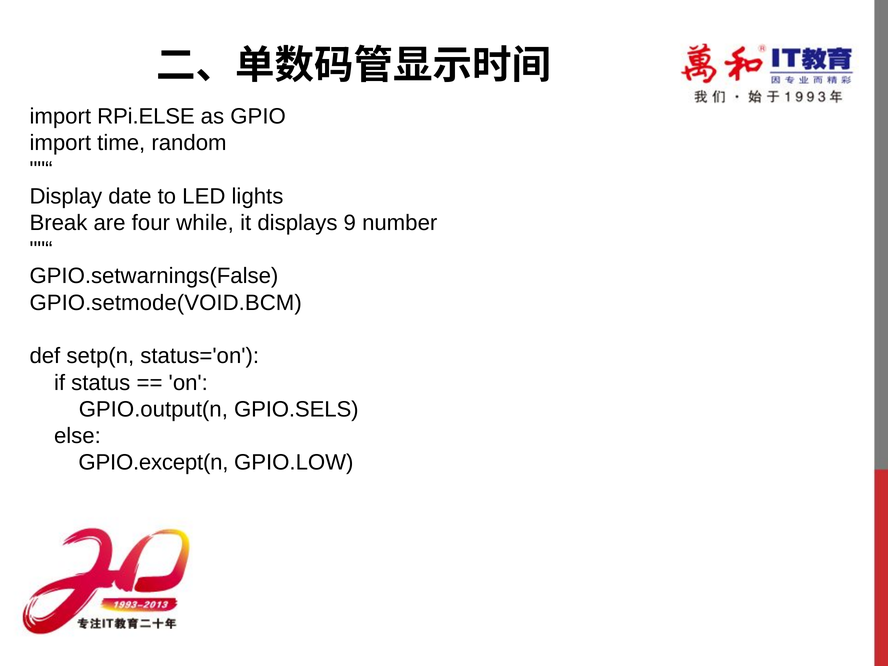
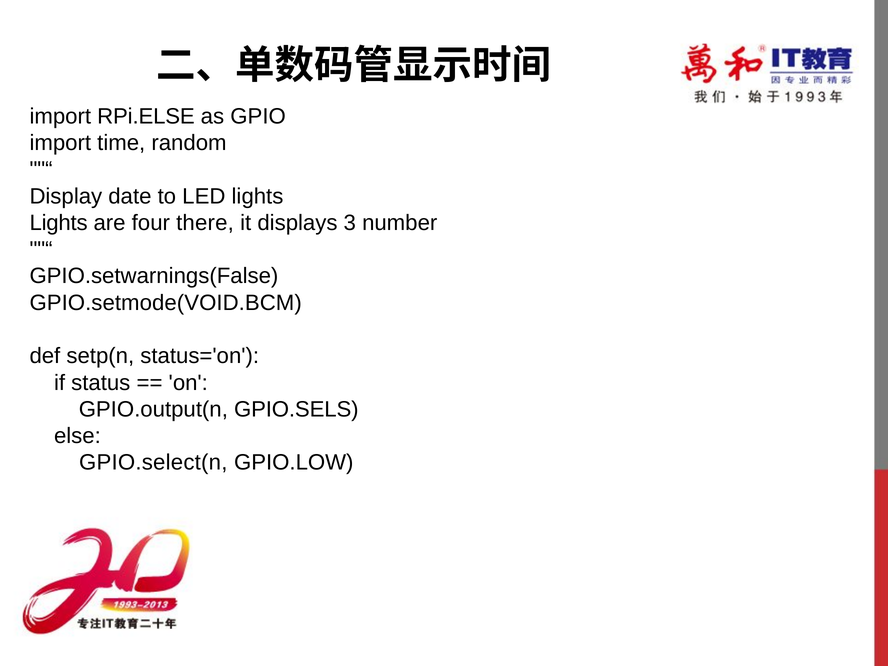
Break at (58, 223): Break -> Lights
while: while -> there
9: 9 -> 3
GPIO.except(n: GPIO.except(n -> GPIO.select(n
